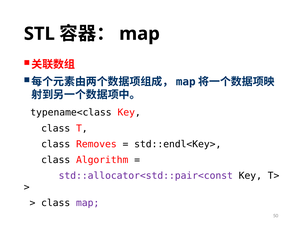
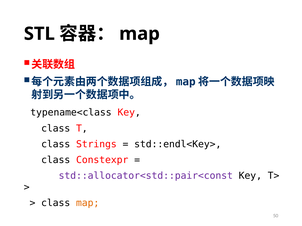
Removes: Removes -> Strings
Algorithm: Algorithm -> Constexpr
map at (88, 203) colour: purple -> orange
